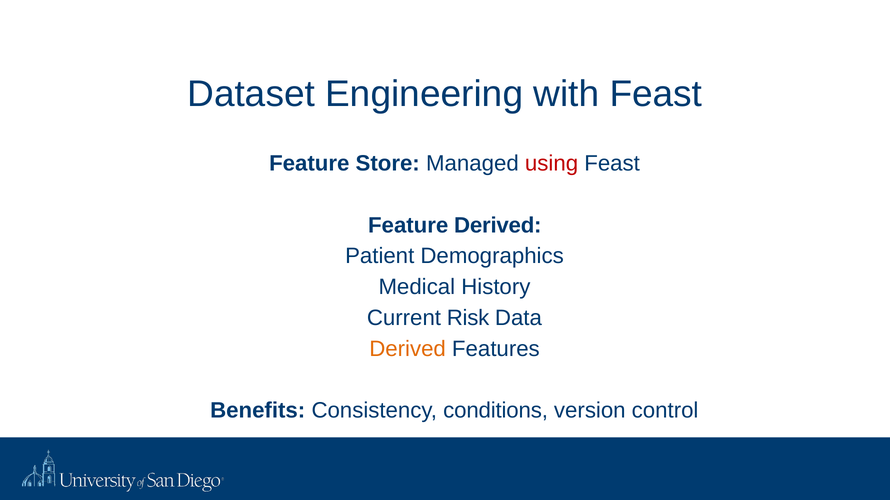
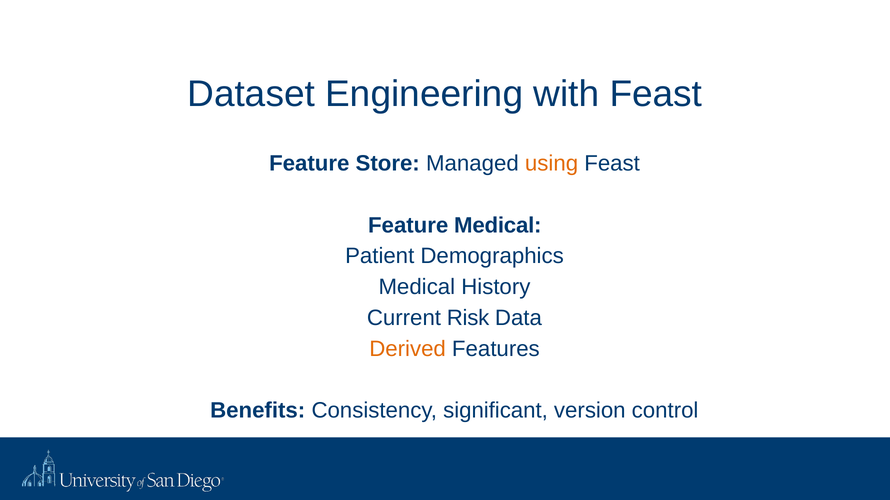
using colour: red -> orange
Feature Derived: Derived -> Medical
conditions: conditions -> significant
